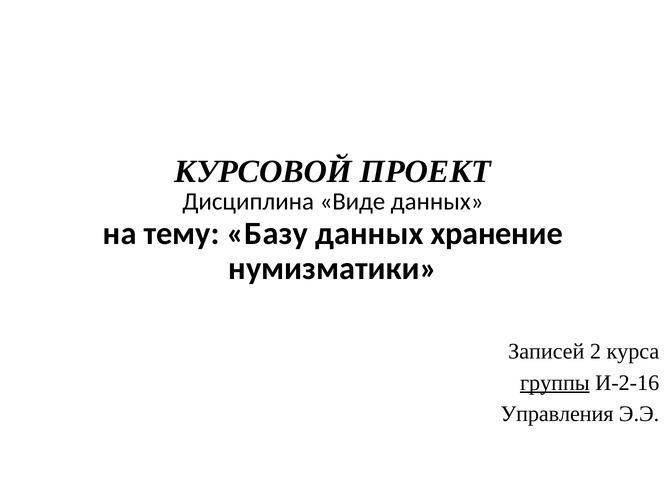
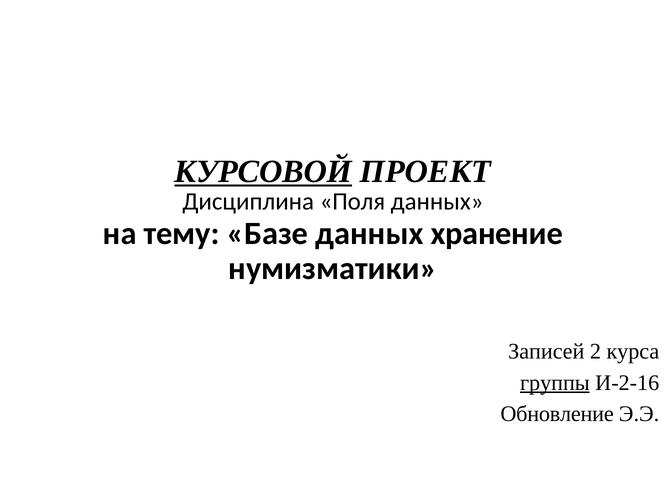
КУРСОВОЙ underline: none -> present
Виде: Виде -> Поля
Базу: Базу -> Базе
Управления: Управления -> Обновление
